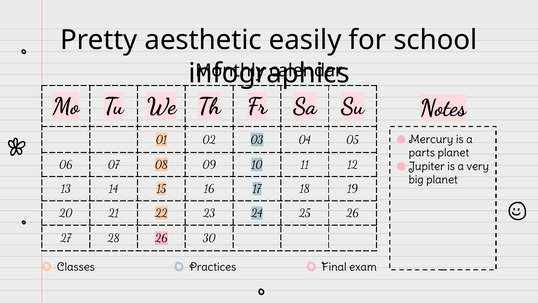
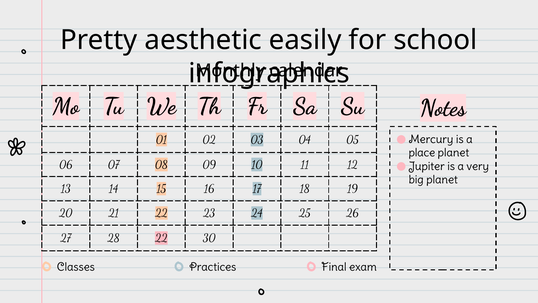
parts: parts -> place
28 26: 26 -> 22
